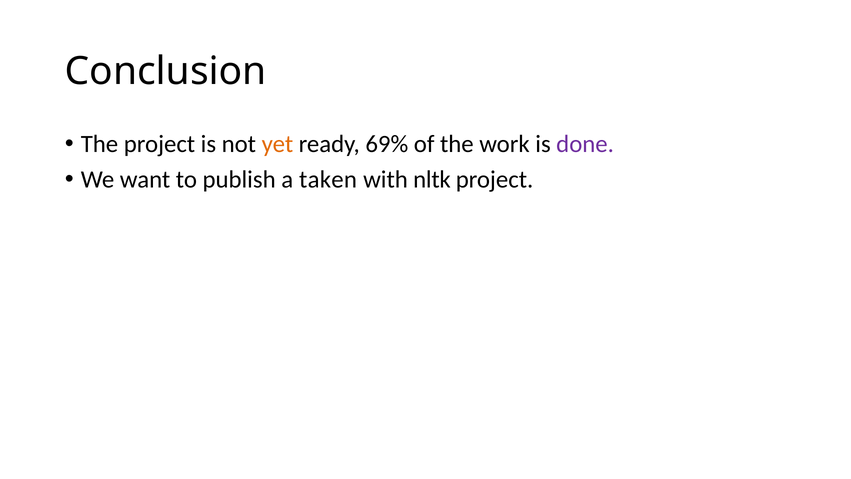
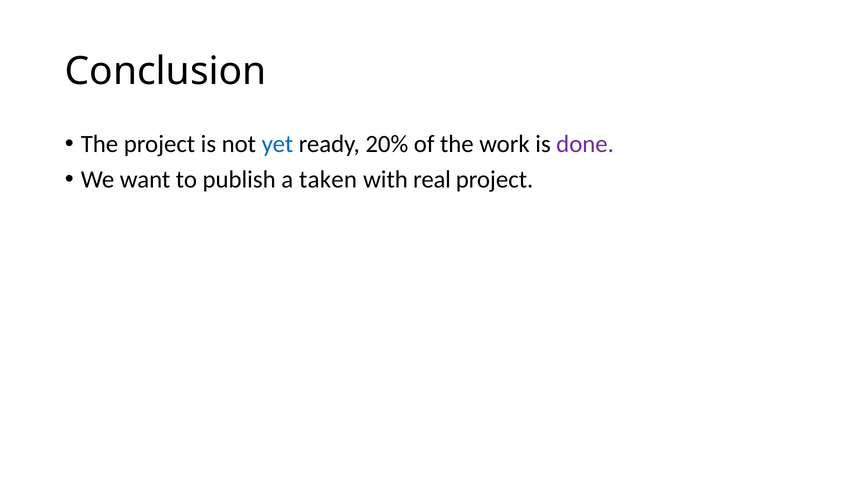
yet colour: orange -> blue
69%: 69% -> 20%
nltk: nltk -> real
